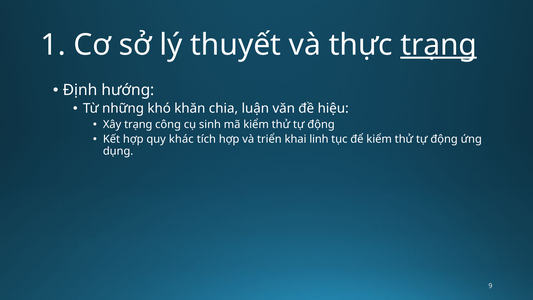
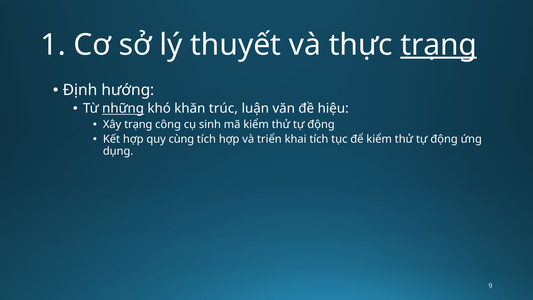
những underline: none -> present
chia: chia -> trúc
khác: khác -> cùng
khai linh: linh -> tích
